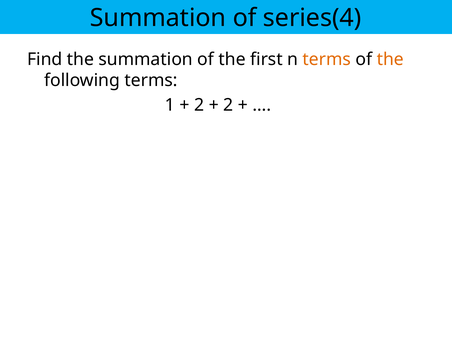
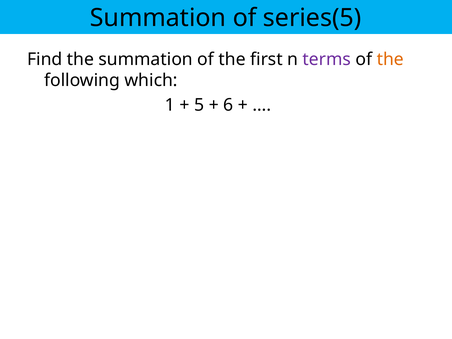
series(4: series(4 -> series(5
terms at (327, 59) colour: orange -> purple
following terms: terms -> which
2 at (199, 105): 2 -> 5
2 at (228, 105): 2 -> 6
